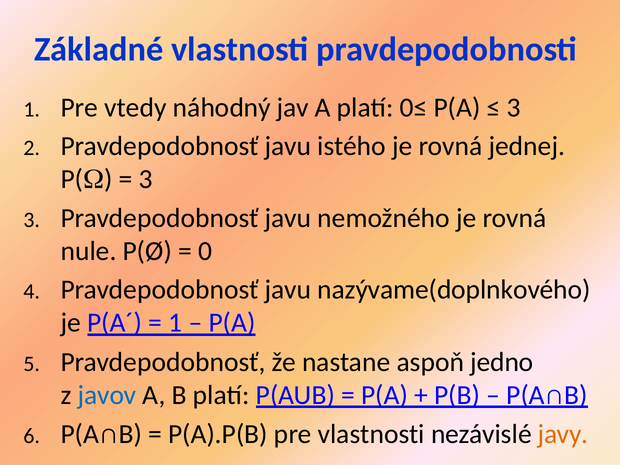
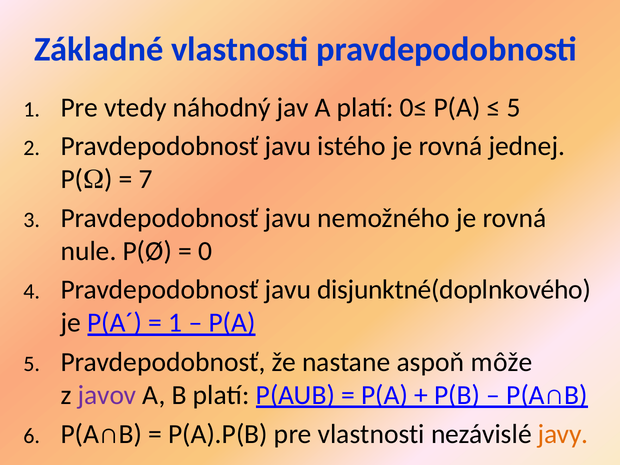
3 at (514, 108): 3 -> 5
3 at (146, 179): 3 -> 7
nazývame(doplnkového: nazývame(doplnkového -> disjunktné(doplnkového
jedno: jedno -> môže
javov colour: blue -> purple
